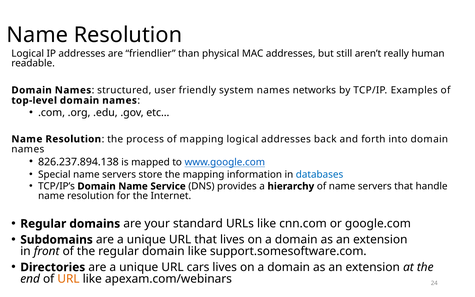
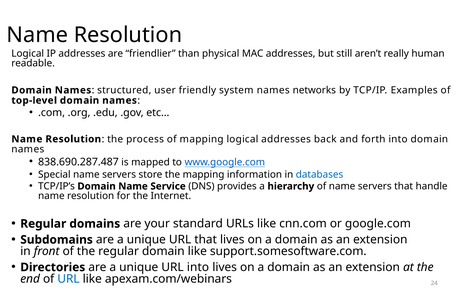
826.237.894.138: 826.237.894.138 -> 838.690.287.487
URL cars: cars -> into
URL at (68, 279) colour: orange -> blue
